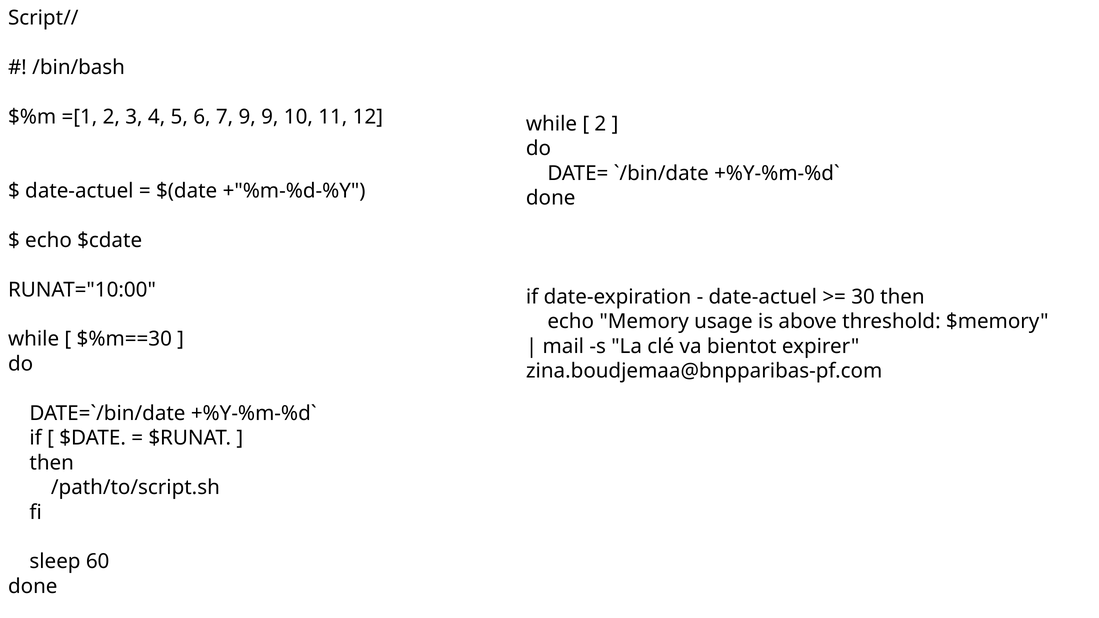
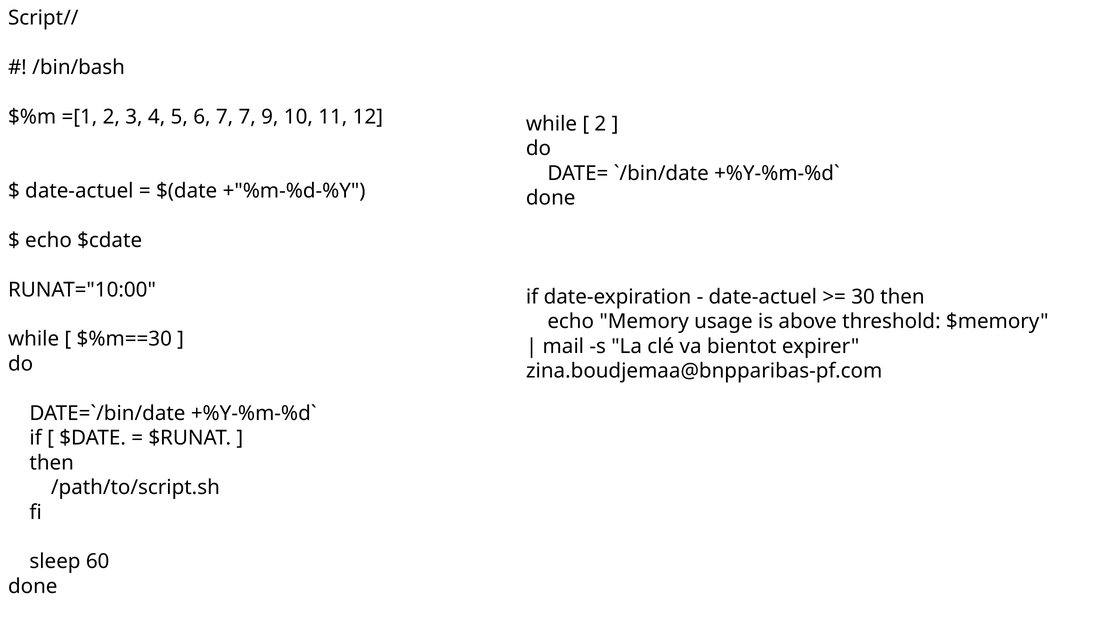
7 9: 9 -> 7
